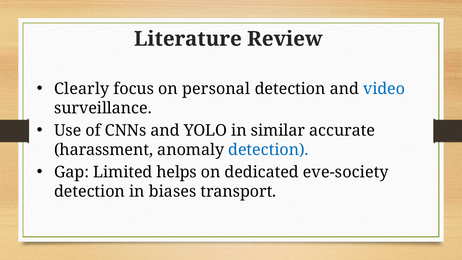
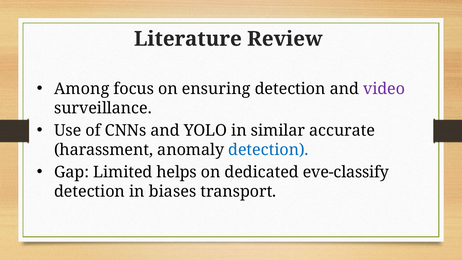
Clearly: Clearly -> Among
personal: personal -> ensuring
video colour: blue -> purple
eve-society: eve-society -> eve-classify
